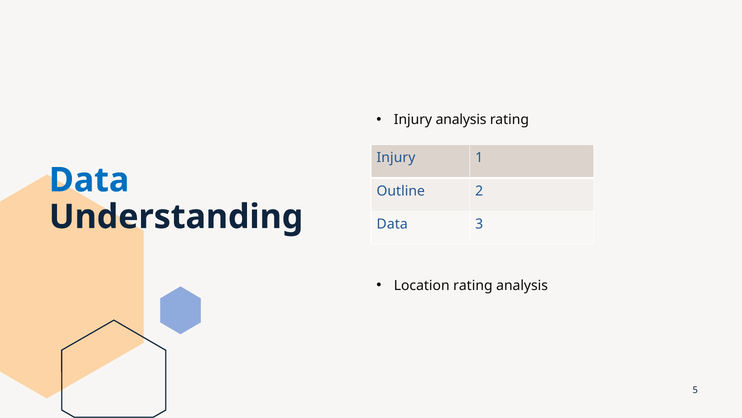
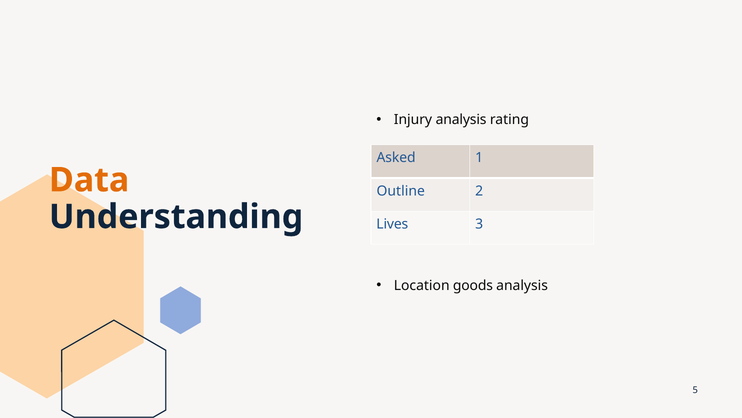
Injury at (396, 157): Injury -> Asked
Data at (89, 180) colour: blue -> orange
Data at (392, 224): Data -> Lives
Location rating: rating -> goods
